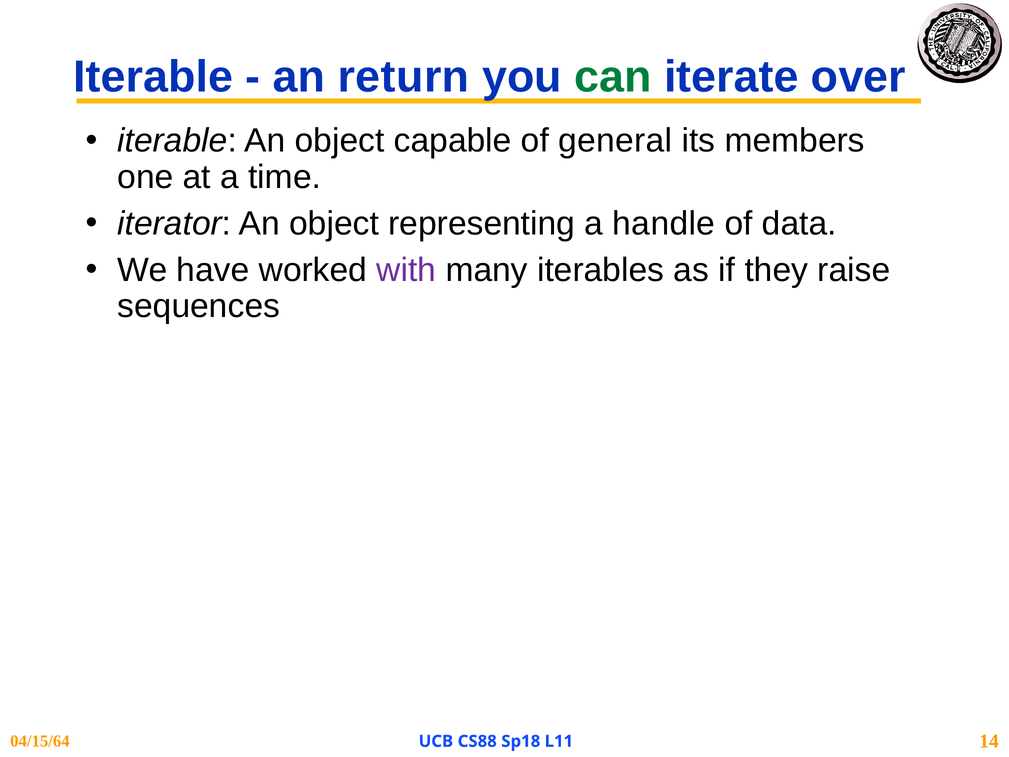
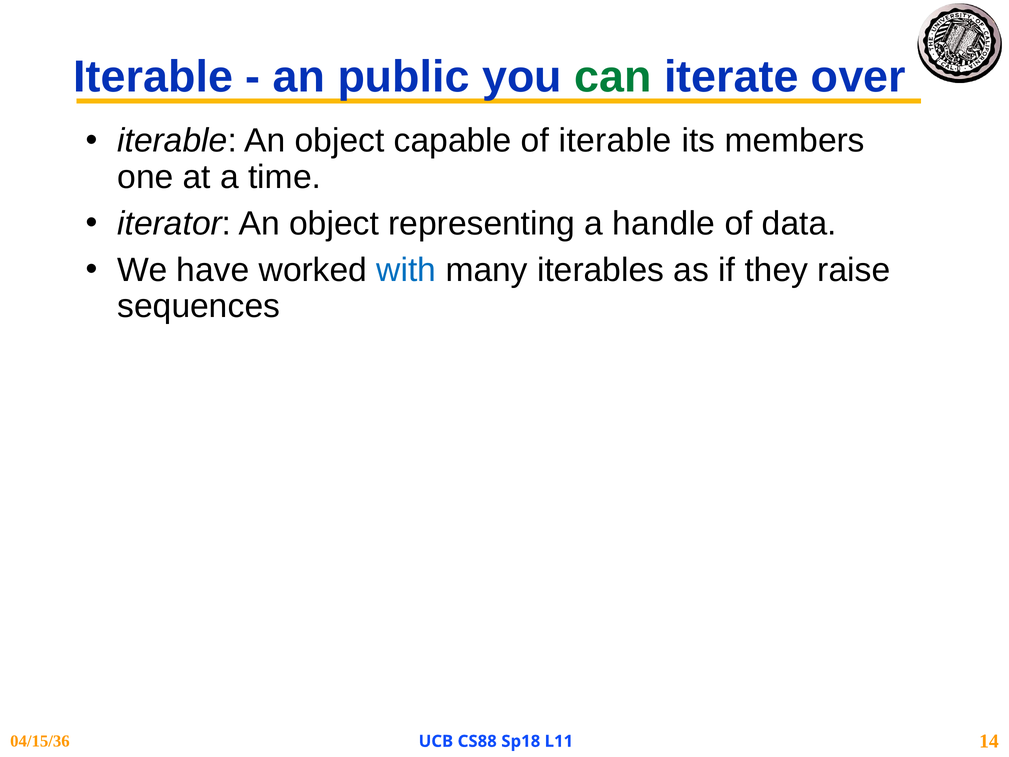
return: return -> public
of general: general -> iterable
with colour: purple -> blue
04/15/64: 04/15/64 -> 04/15/36
